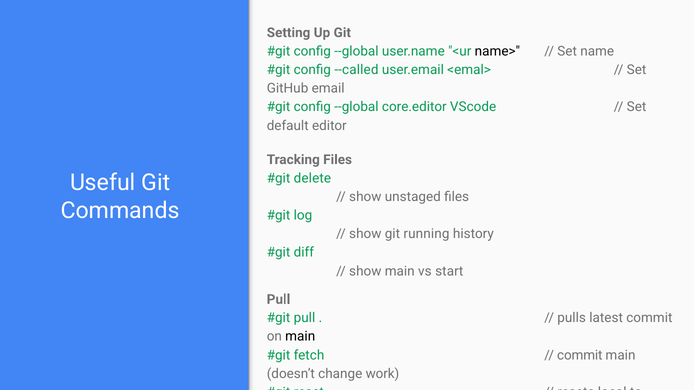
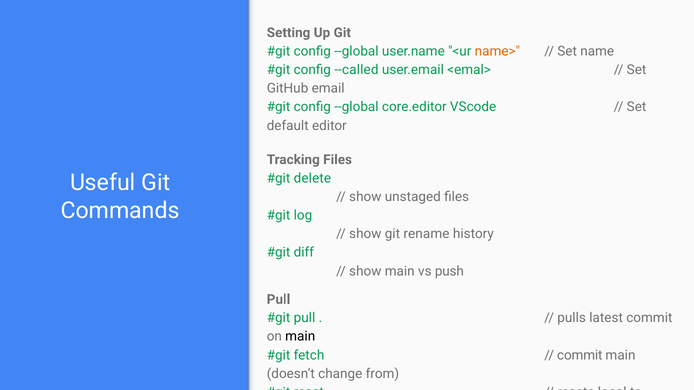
name> colour: black -> orange
running: running -> rename
vs start: start -> push
change work: work -> from
